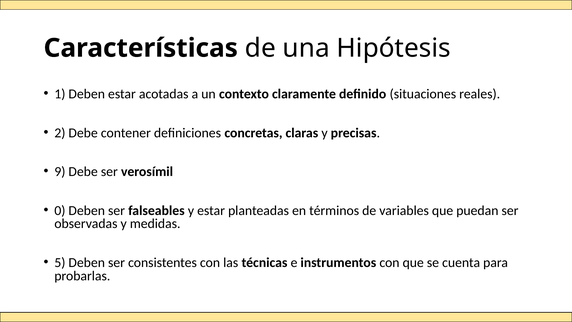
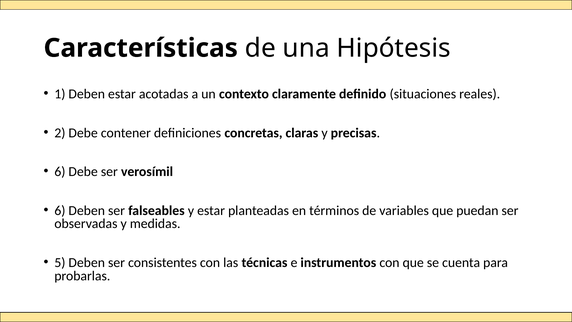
9 at (60, 172): 9 -> 6
0 at (60, 210): 0 -> 6
